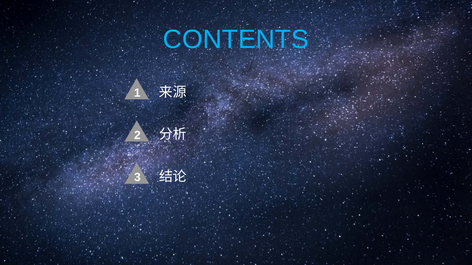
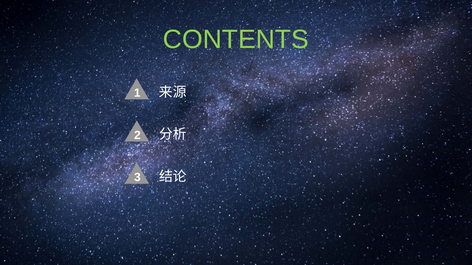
CONTENTS colour: light blue -> light green
